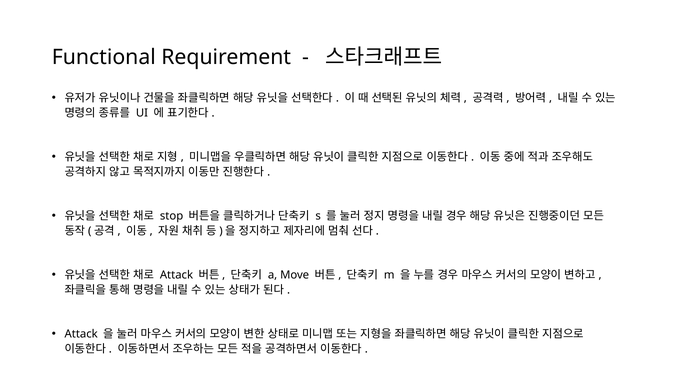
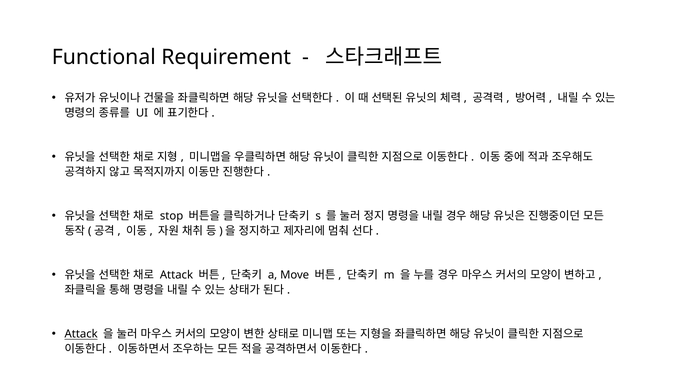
Attack at (81, 334) underline: none -> present
